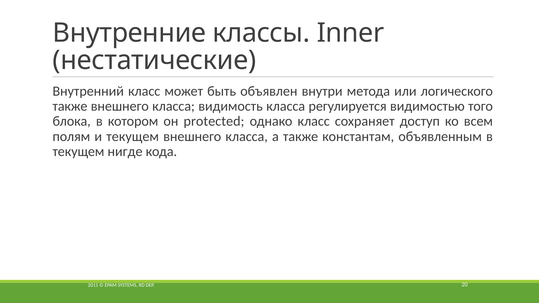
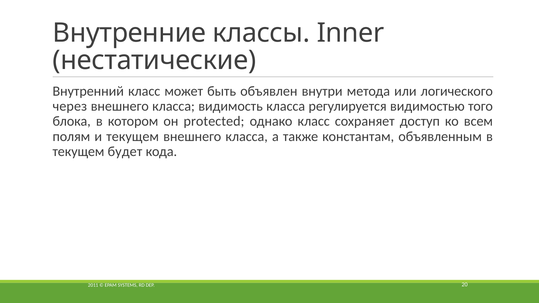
также at (70, 106): также -> через
нигде: нигде -> будет
